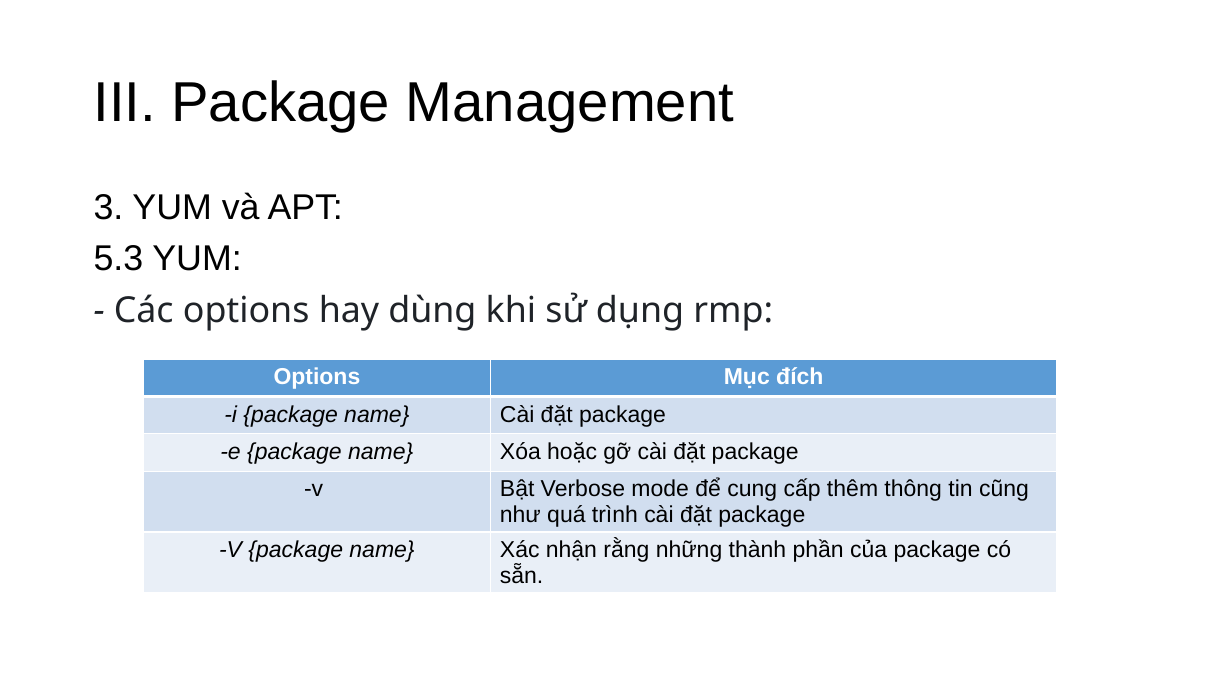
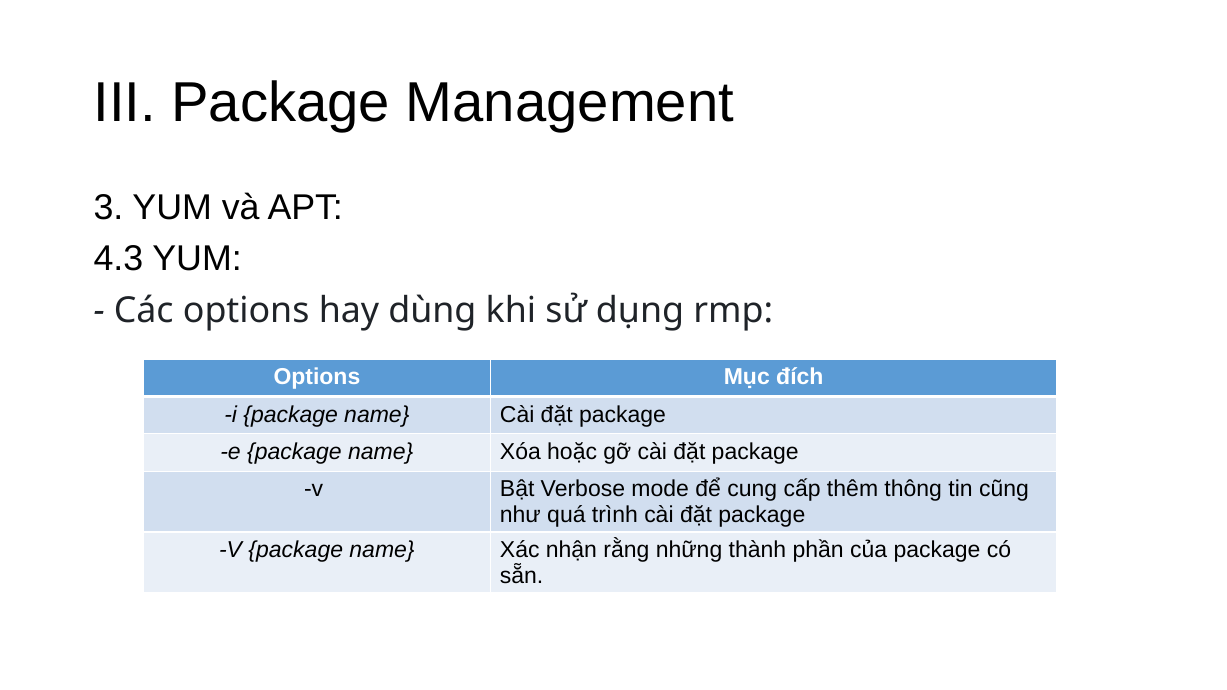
5.3: 5.3 -> 4.3
